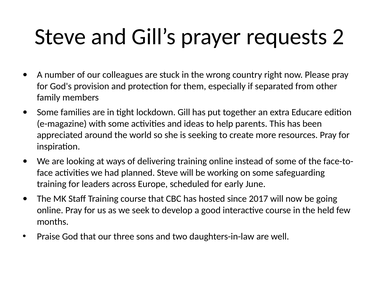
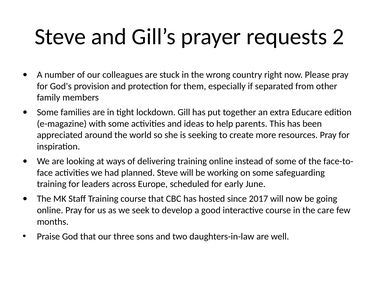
held: held -> care
